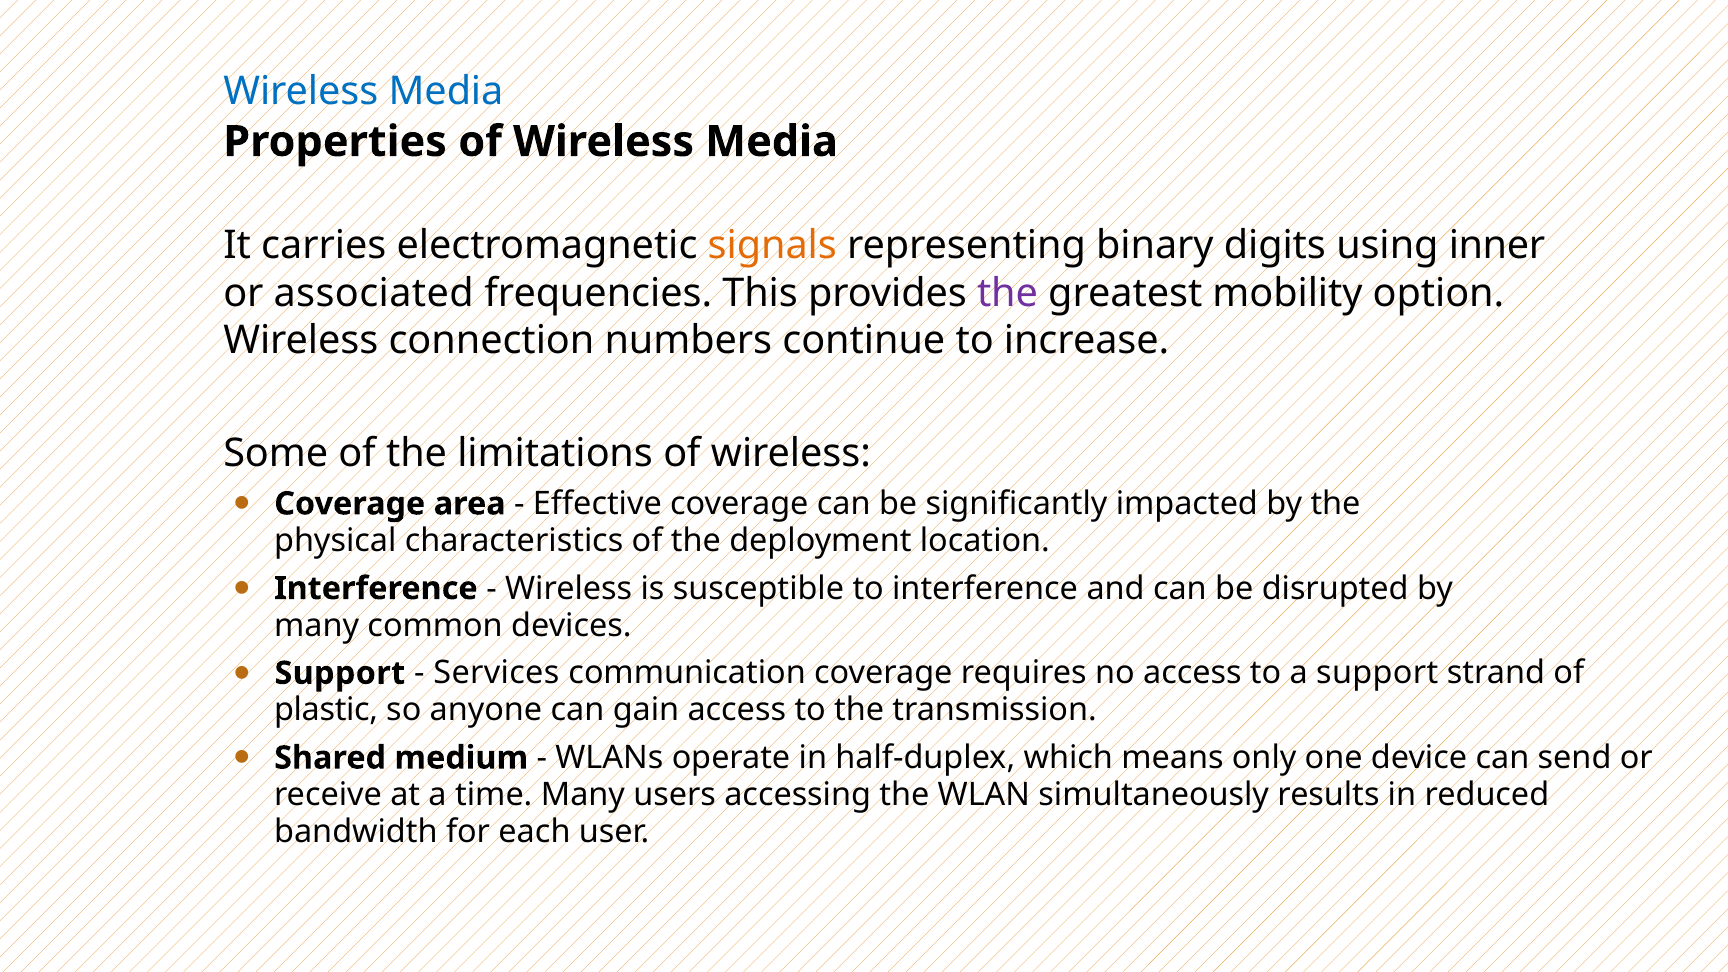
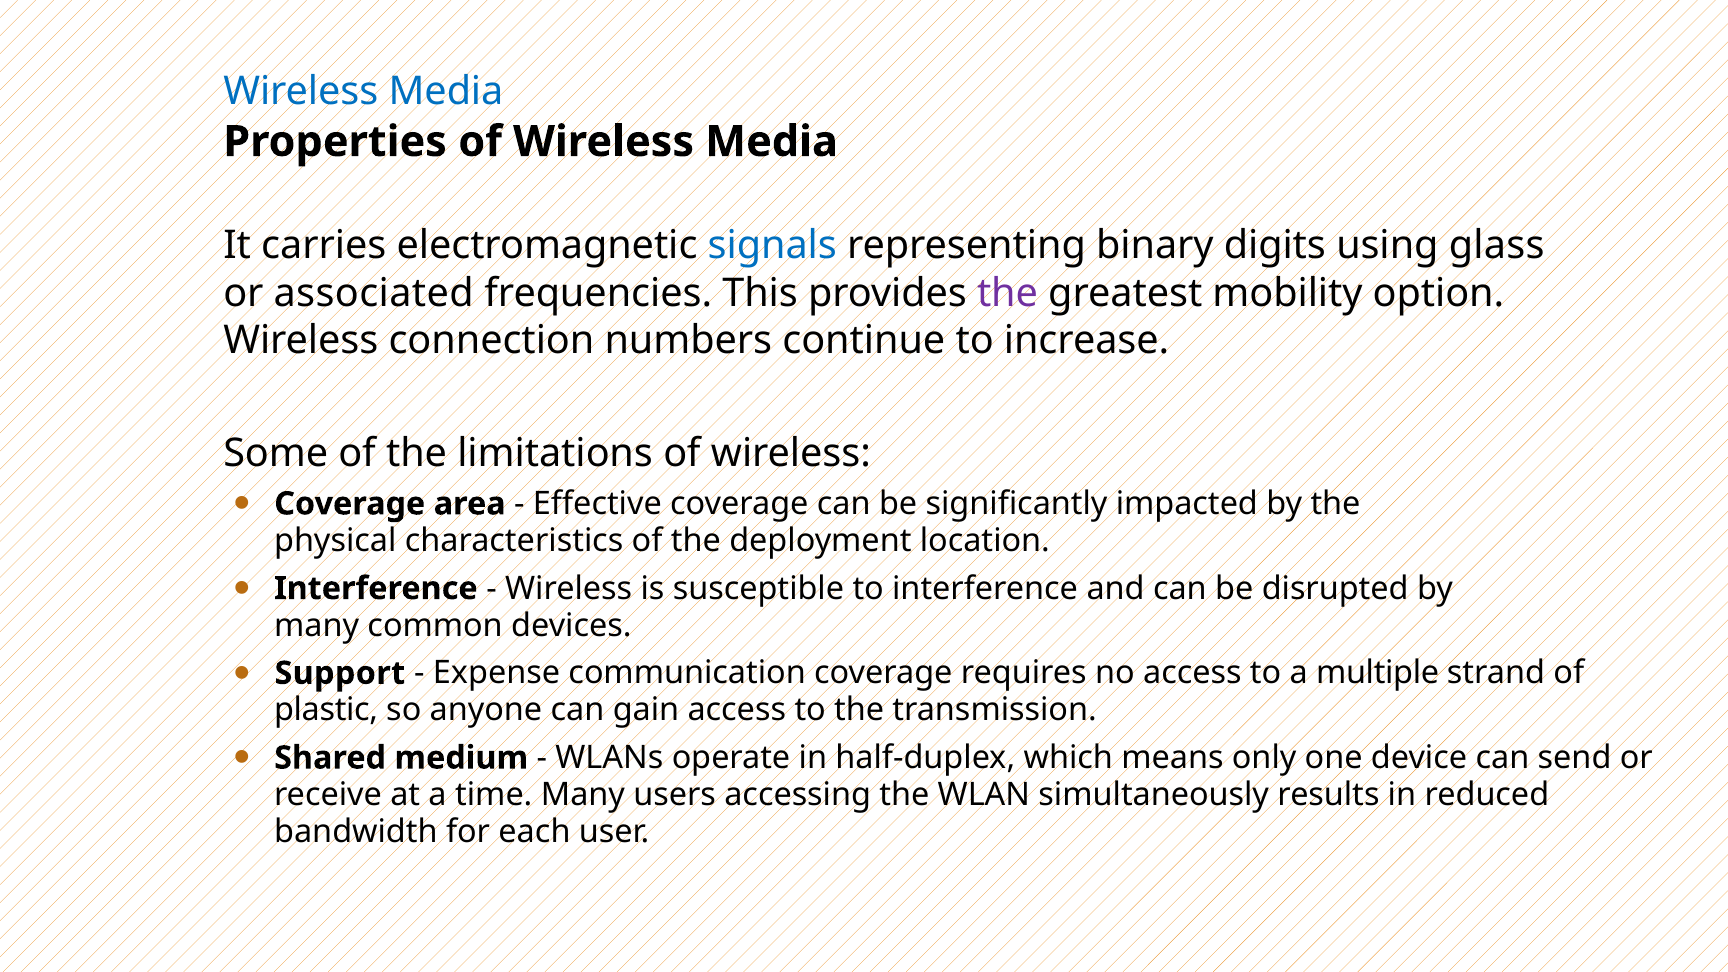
signals colour: orange -> blue
inner: inner -> glass
Services: Services -> Expense
a support: support -> multiple
